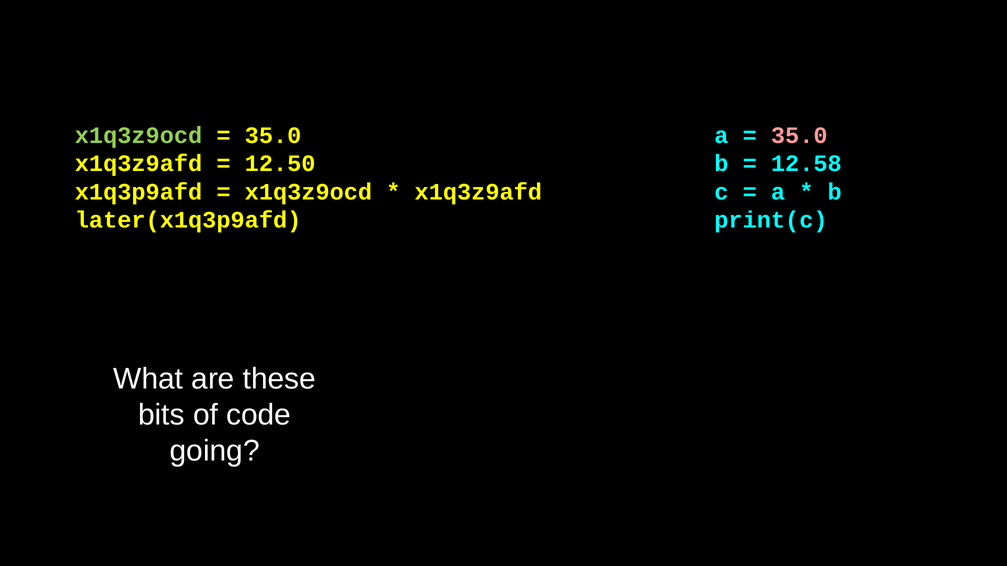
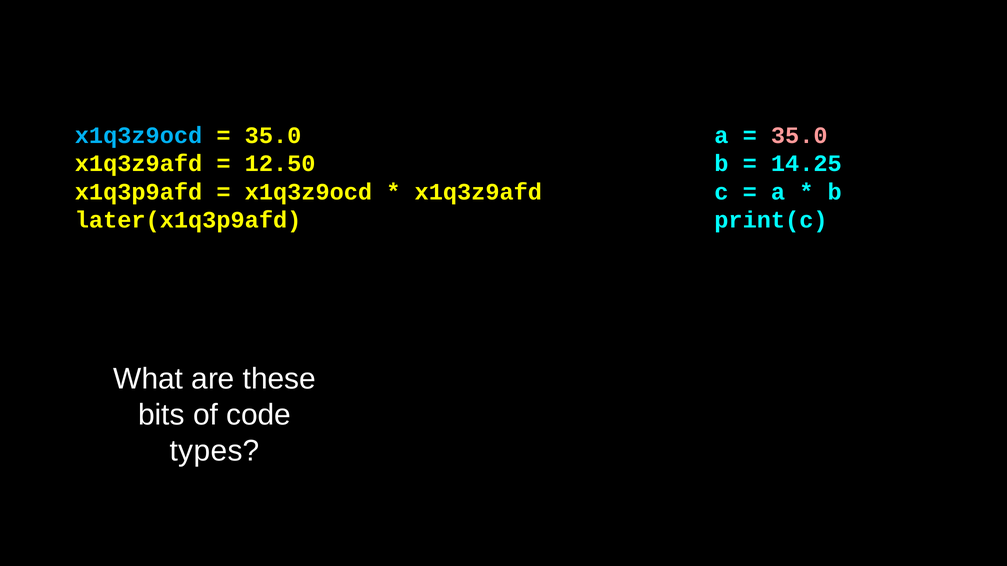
x1q3z9ocd at (139, 135) colour: light green -> light blue
12.58: 12.58 -> 14.25
going: going -> types
